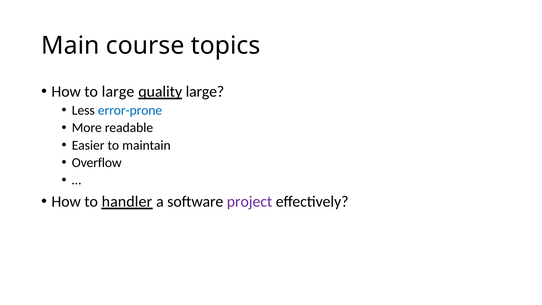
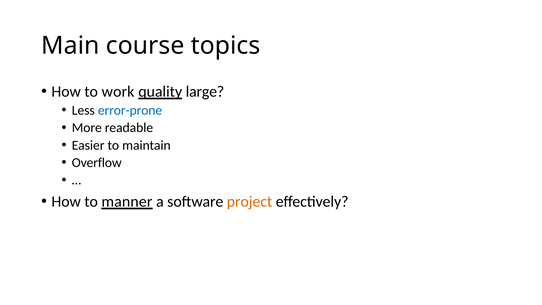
to large: large -> work
handler: handler -> manner
project colour: purple -> orange
